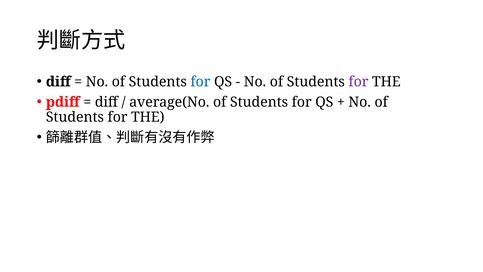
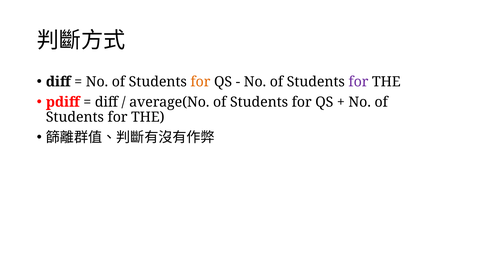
for at (200, 82) colour: blue -> orange
